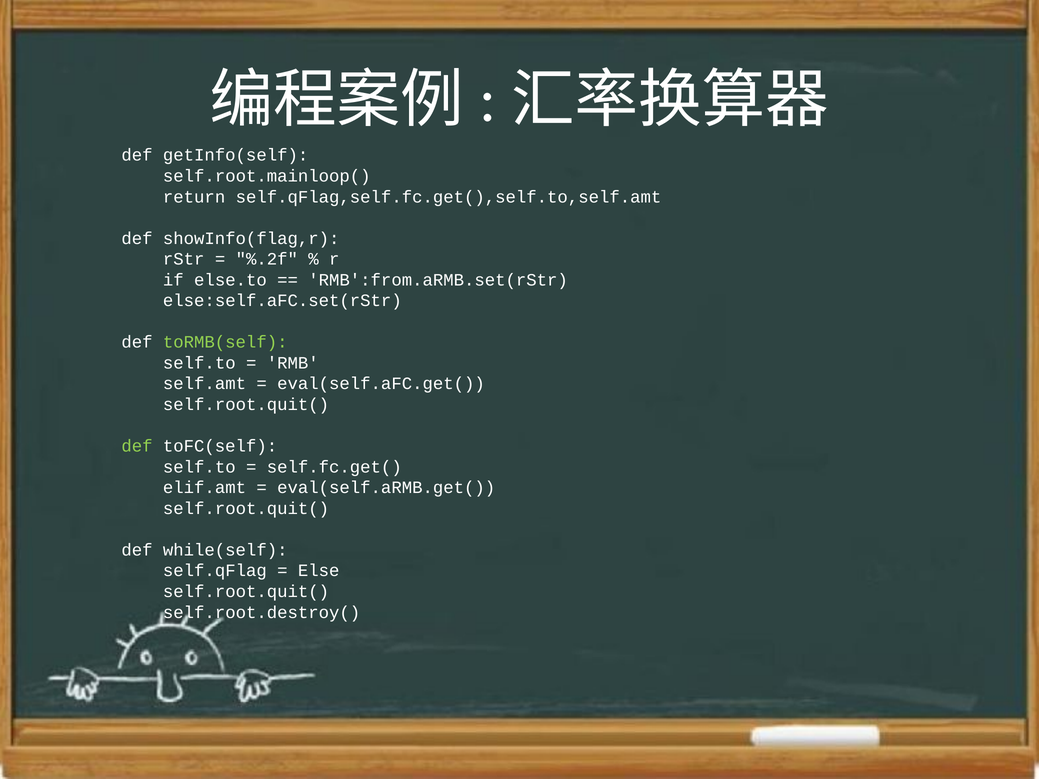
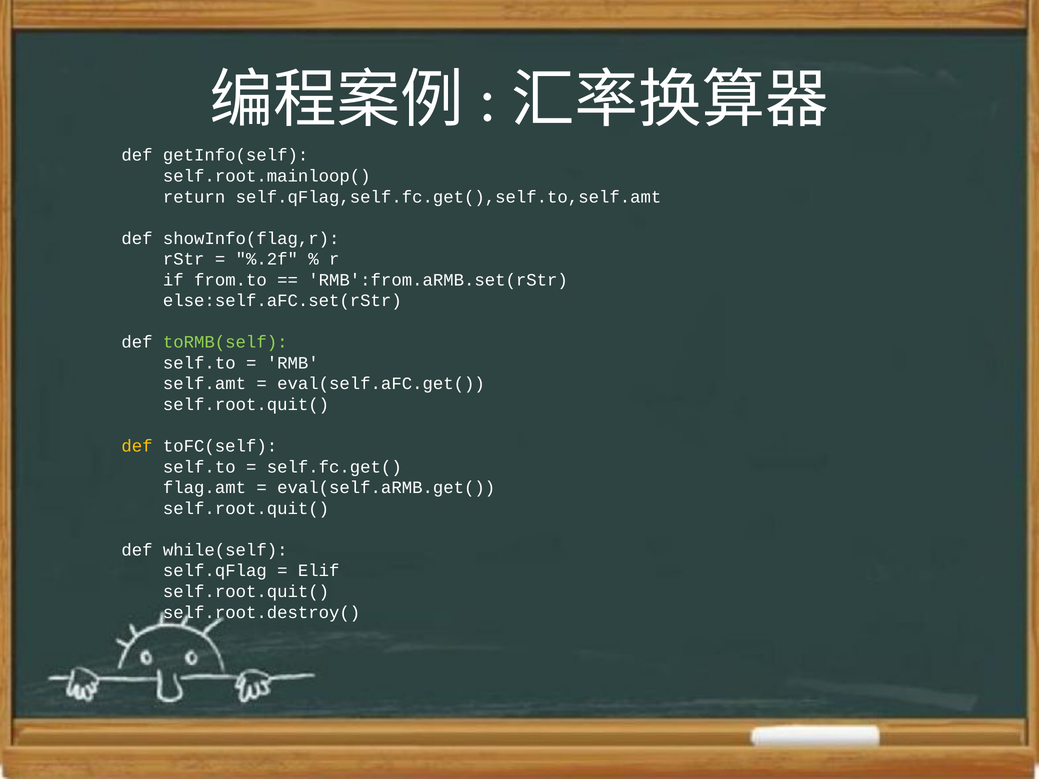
else.to: else.to -> from.to
def at (137, 446) colour: light green -> yellow
elif.amt: elif.amt -> flag.amt
Else: Else -> Elif
